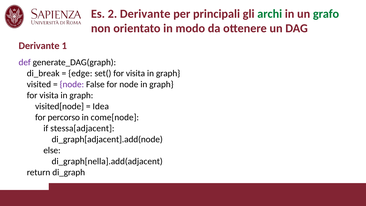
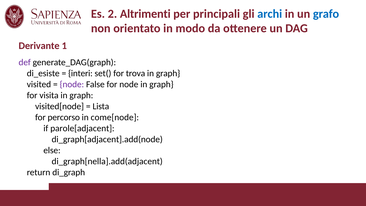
2 Derivante: Derivante -> Altrimenti
archi colour: green -> blue
grafo colour: green -> blue
di_break: di_break -> di_esiste
edge: edge -> interi
set( for visita: visita -> trova
Idea: Idea -> Lista
stessa[adjacent: stessa[adjacent -> parole[adjacent
